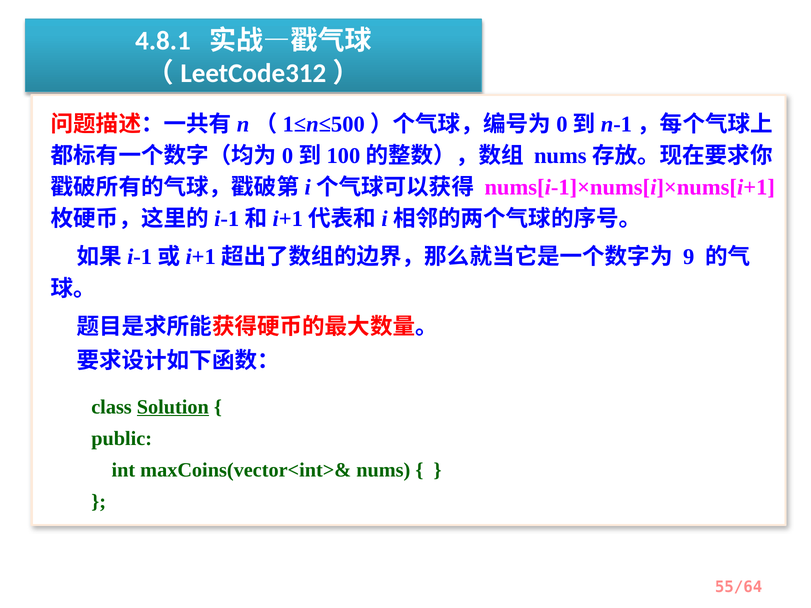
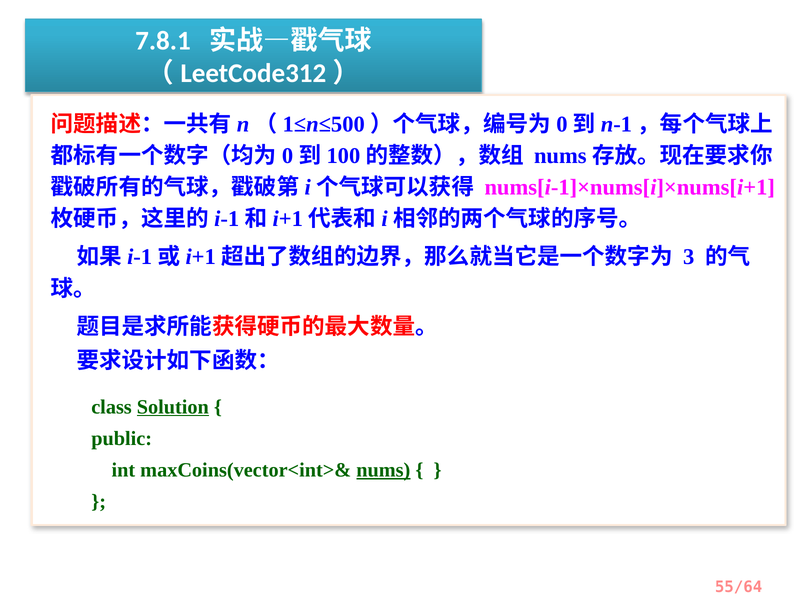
4.8.1: 4.8.1 -> 7.8.1
9: 9 -> 3
nums underline: none -> present
